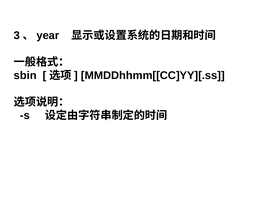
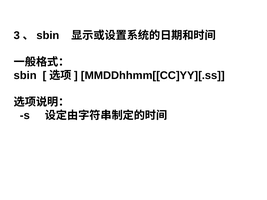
year at (48, 35): year -> sbin
